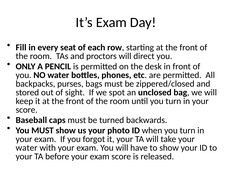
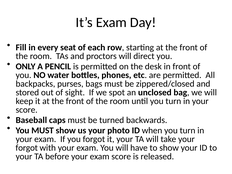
water at (27, 148): water -> forgot
